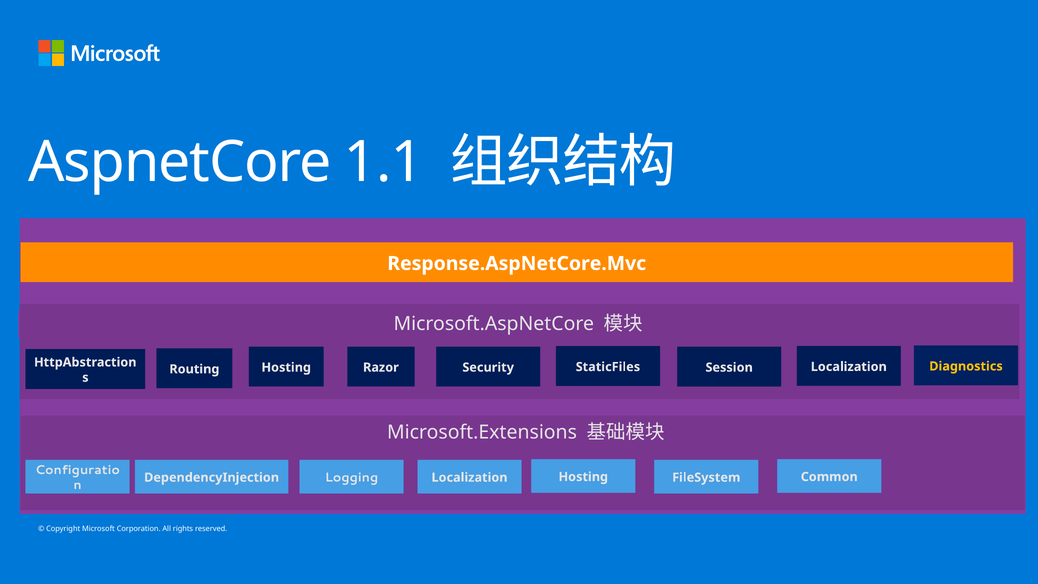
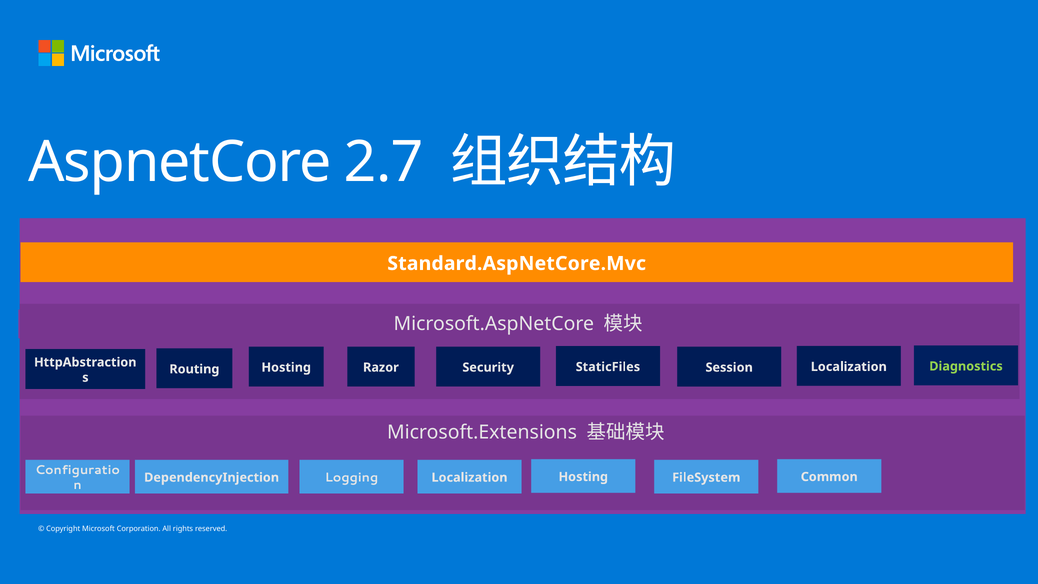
1.1: 1.1 -> 2.7
Response.AspNetCore.Mvc: Response.AspNetCore.Mvc -> Standard.AspNetCore.Mvc
Diagnostics colour: yellow -> light green
